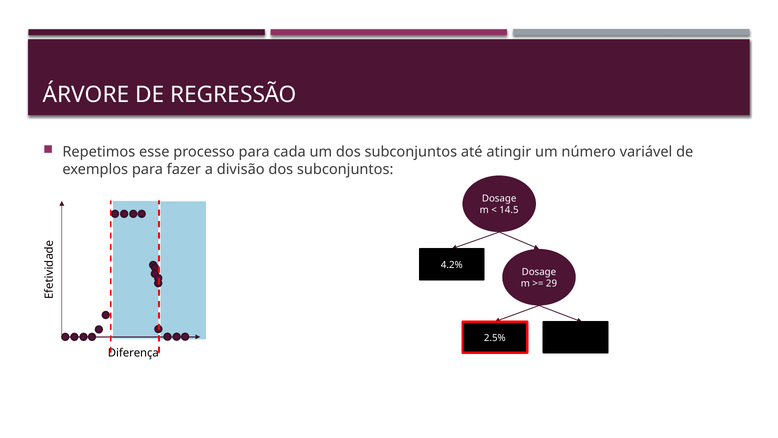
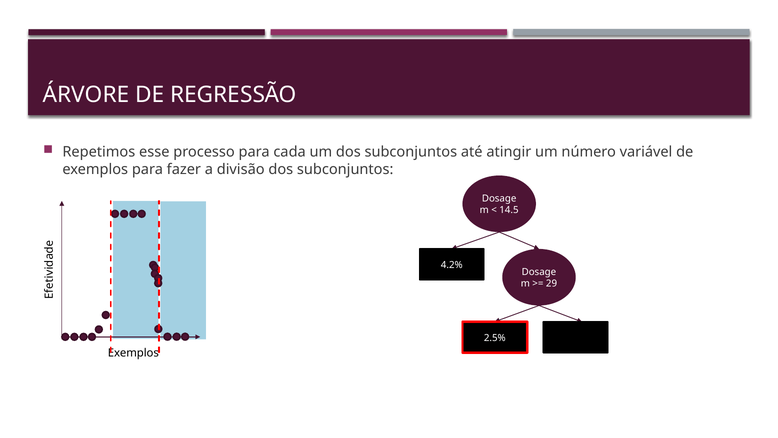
Diferença at (133, 353): Diferença -> Exemplos
